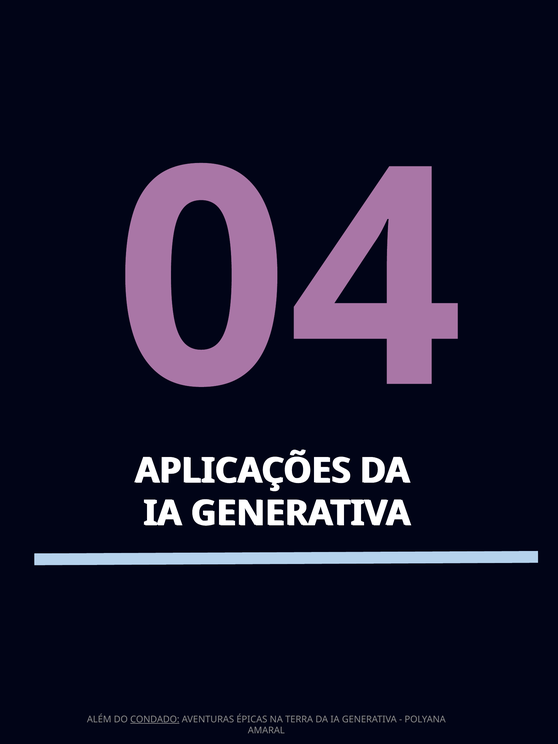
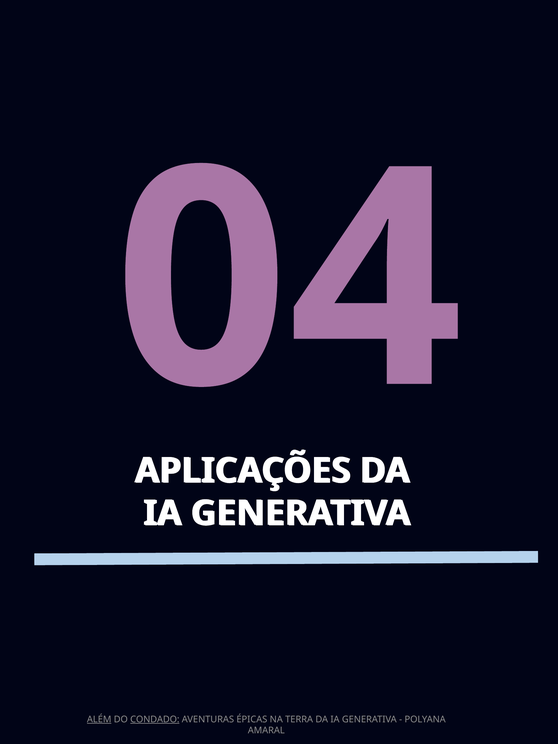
ALÉM underline: none -> present
